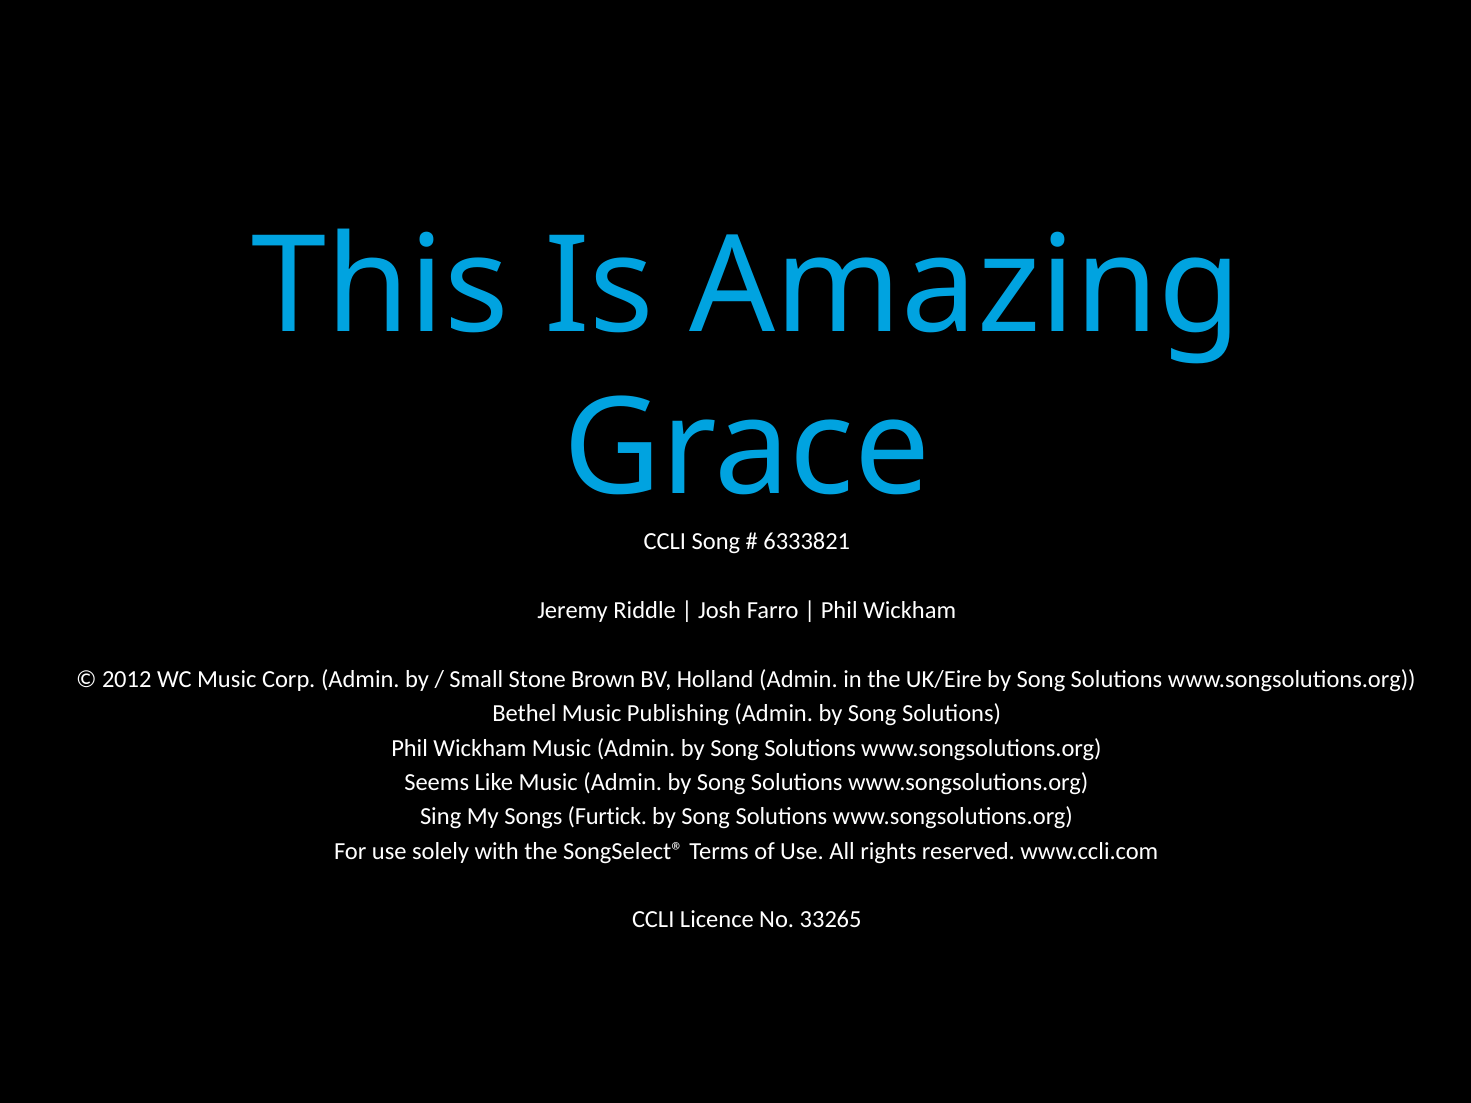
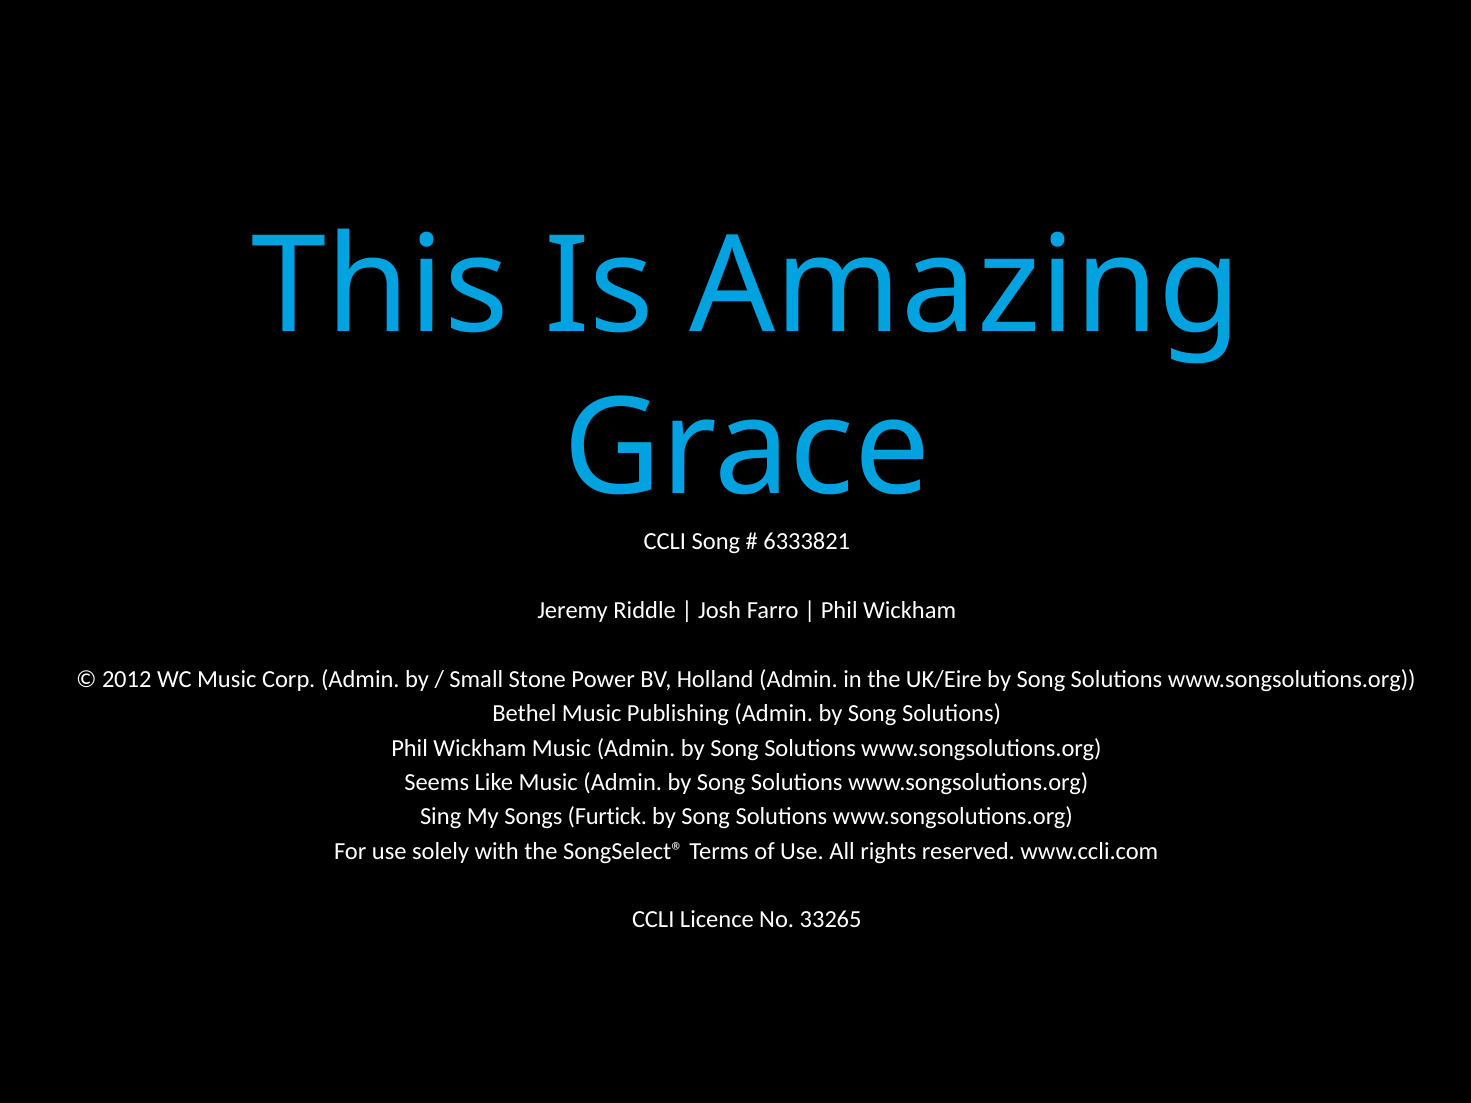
Brown: Brown -> Power
